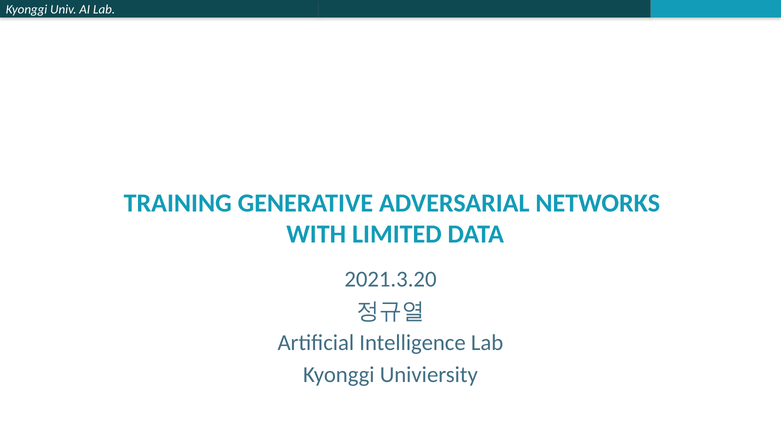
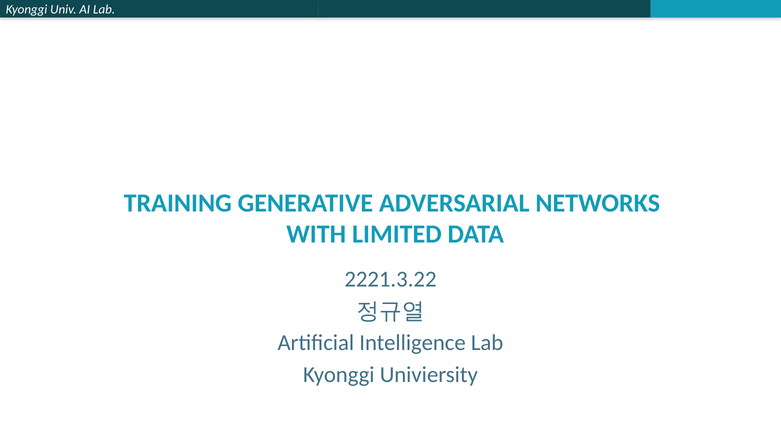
2021.3.20: 2021.3.20 -> 2221.3.22
